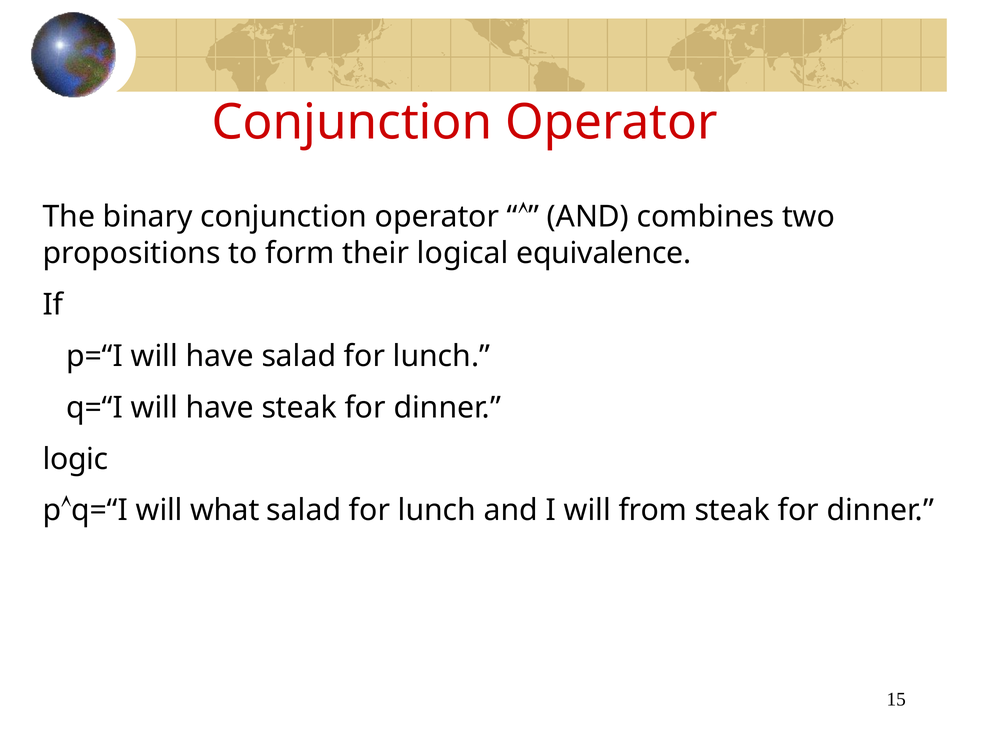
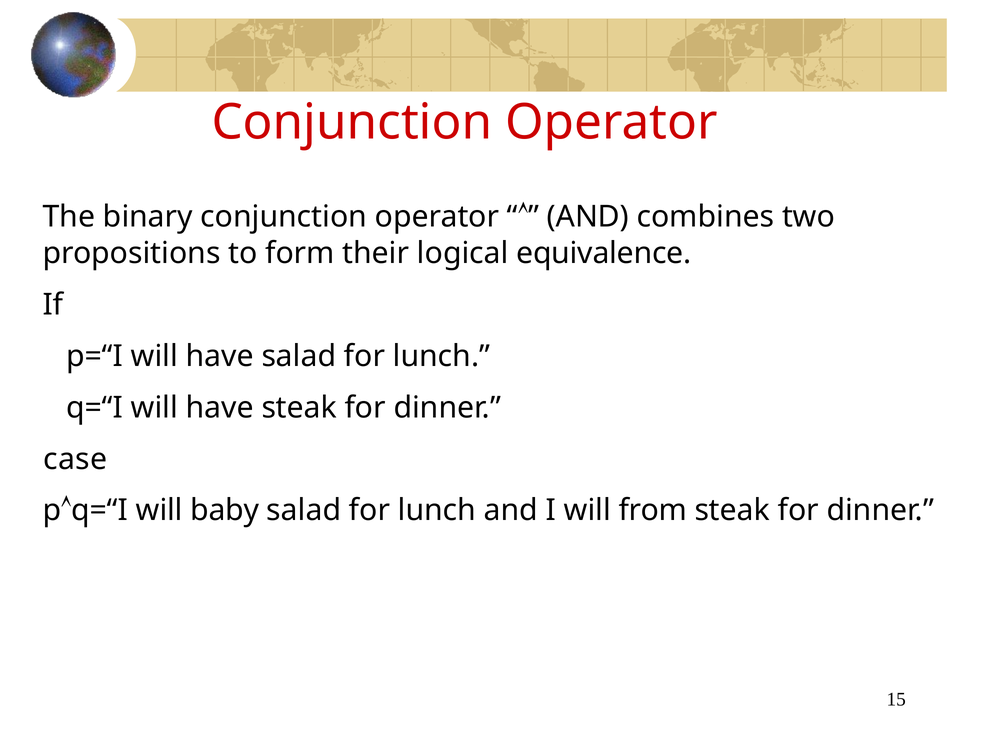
logic: logic -> case
what: what -> baby
